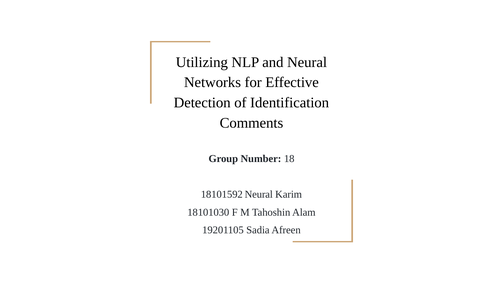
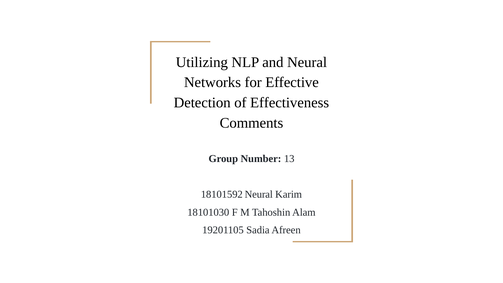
Identification: Identification -> Effectiveness
18: 18 -> 13
